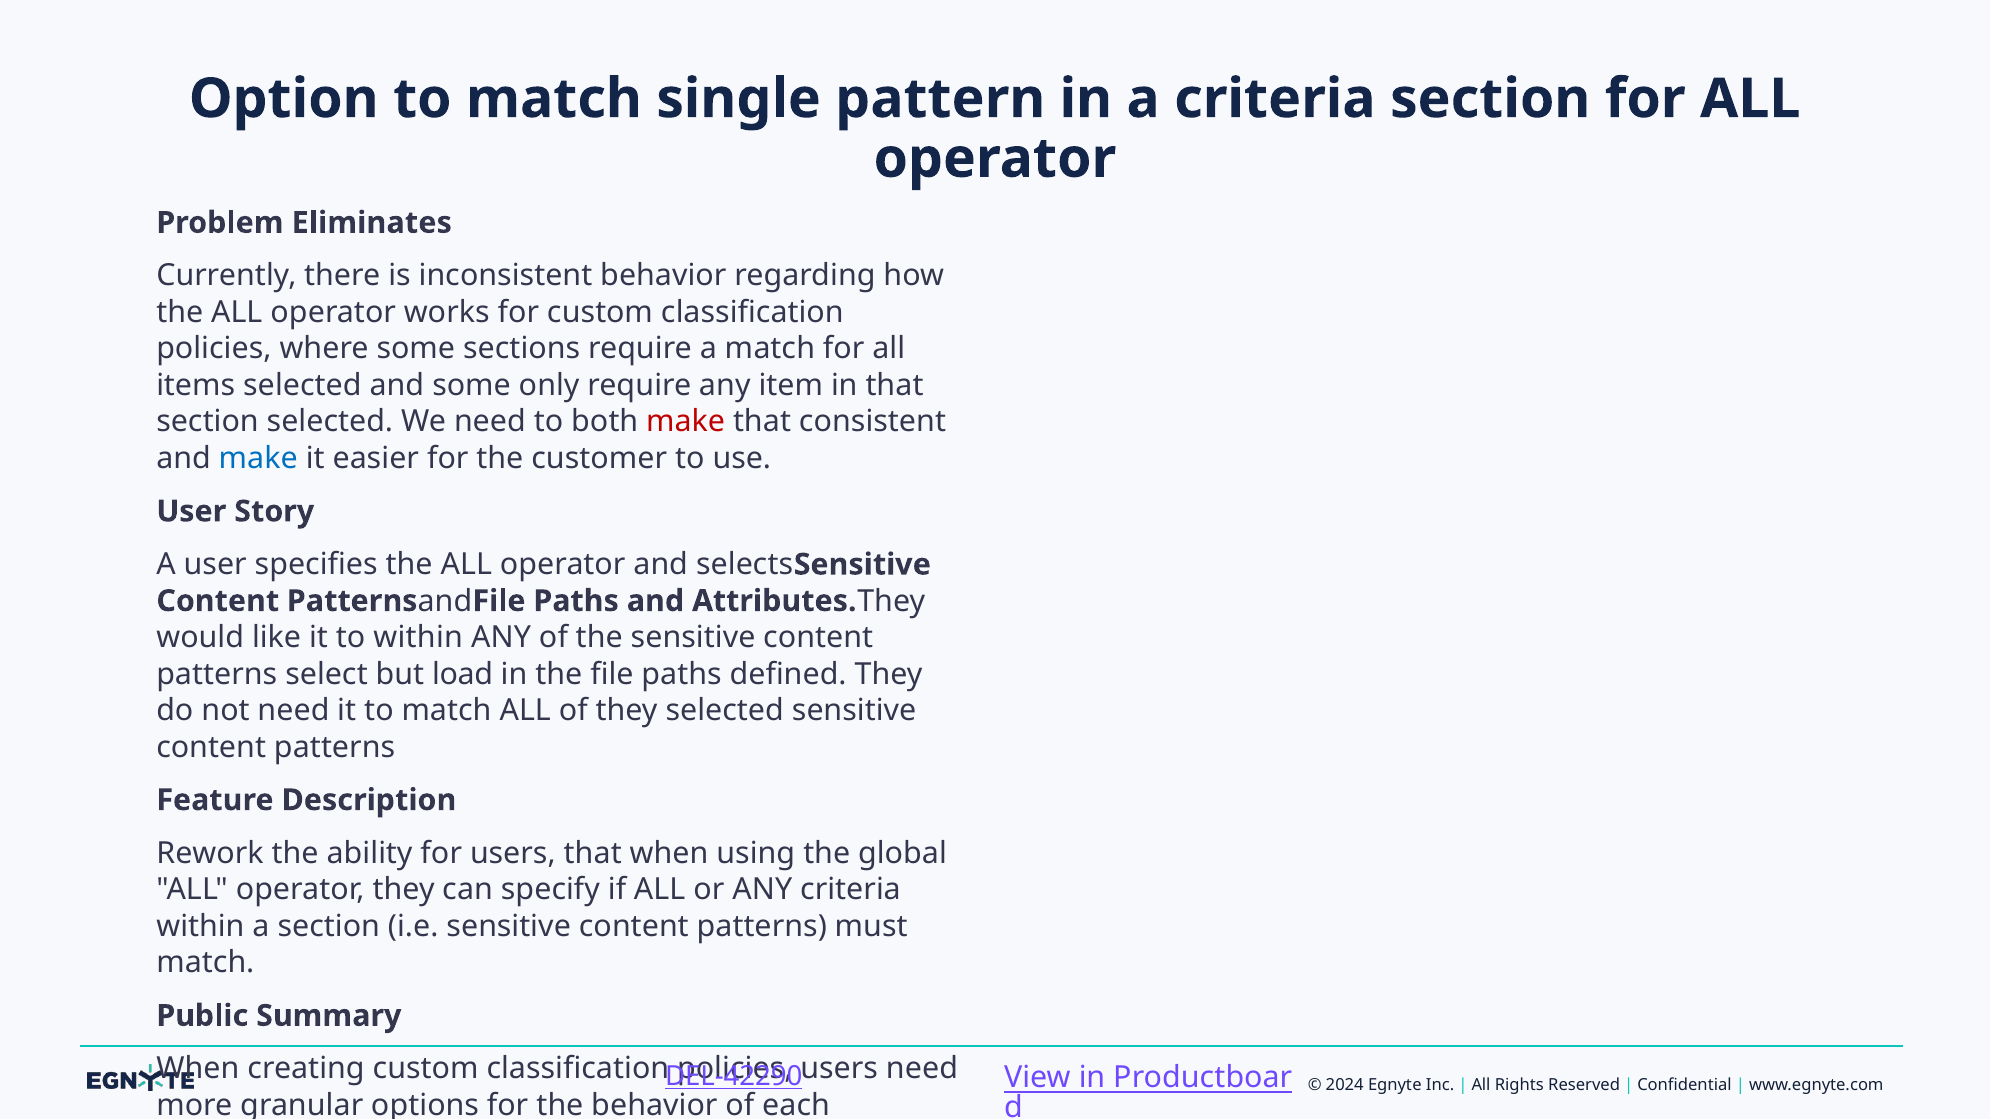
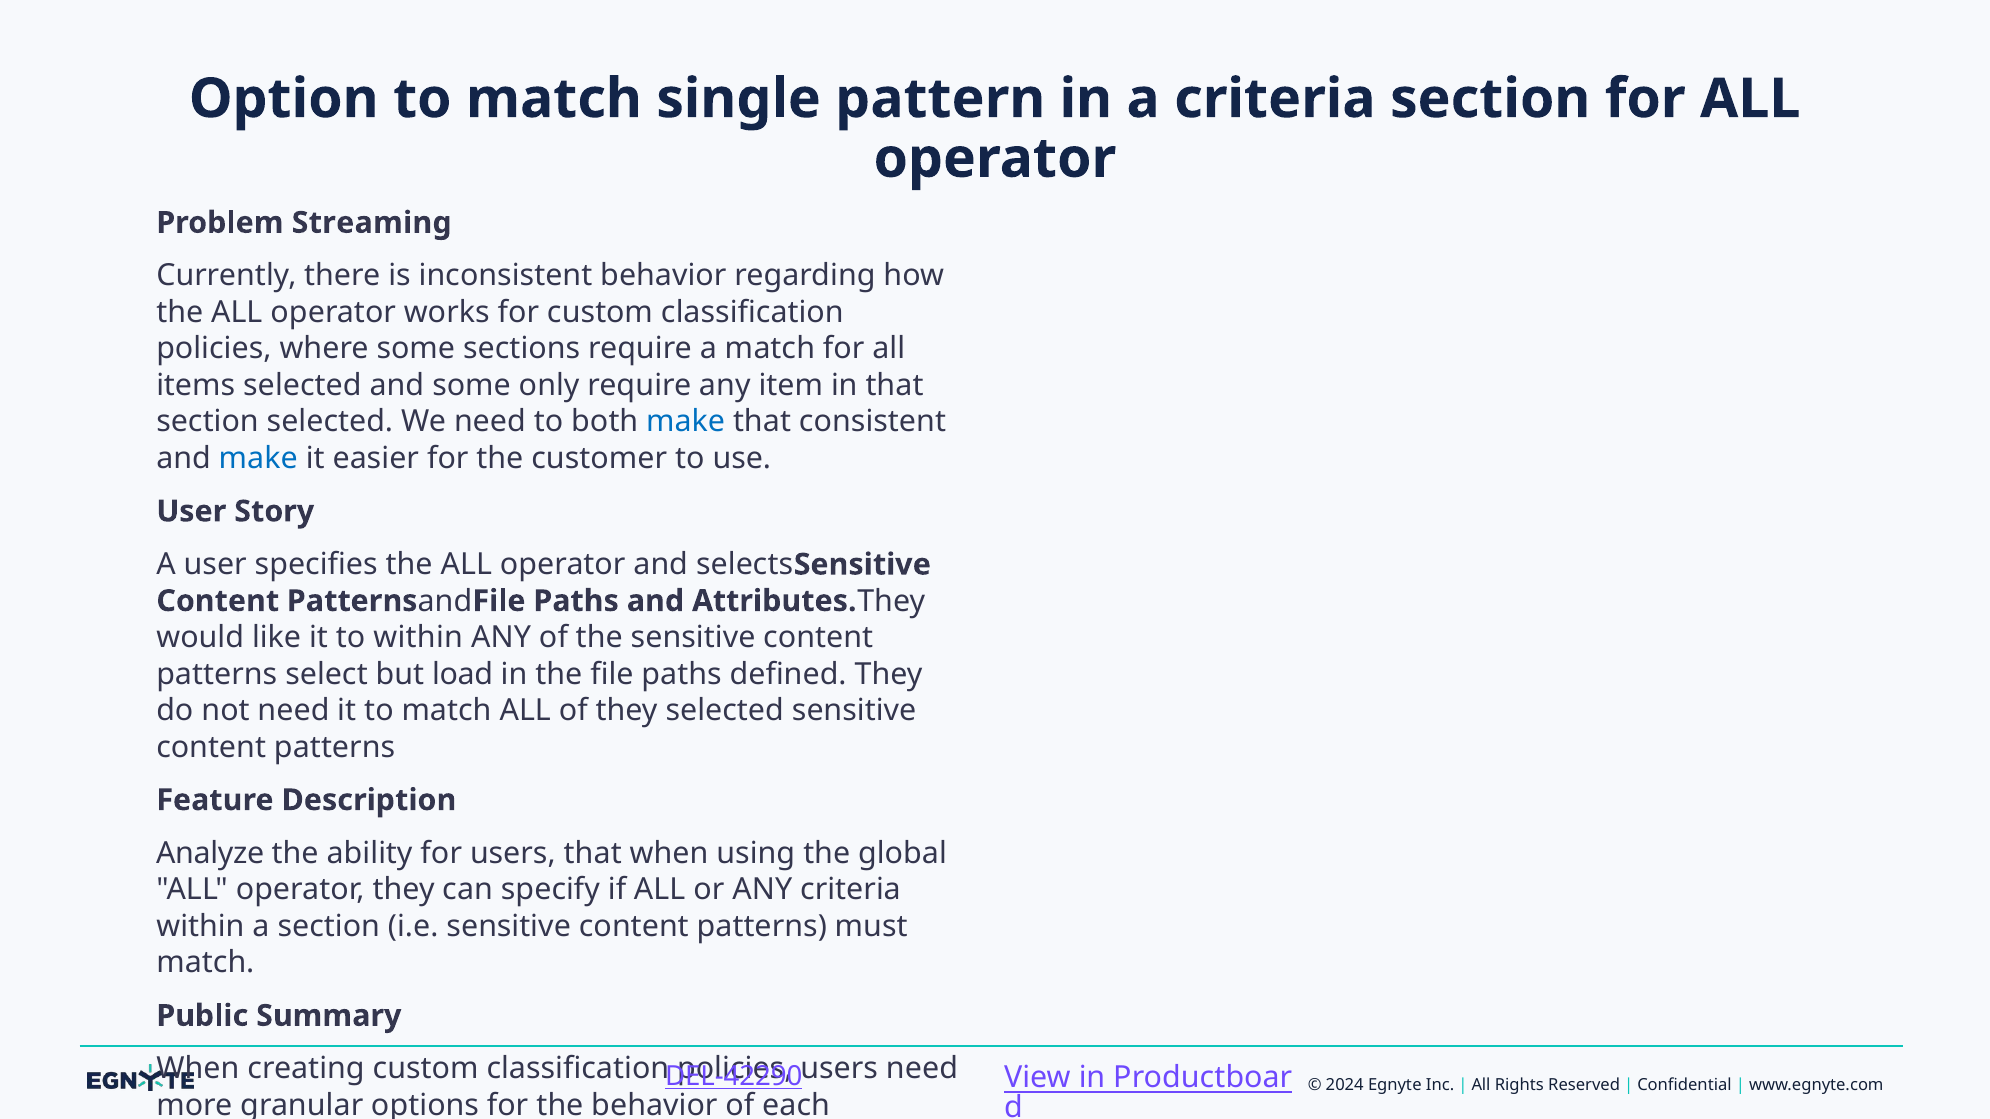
Eliminates: Eliminates -> Streaming
make at (686, 422) colour: red -> blue
Rework: Rework -> Analyze
